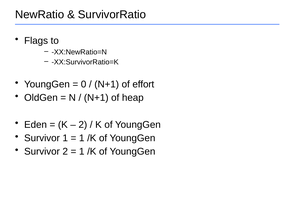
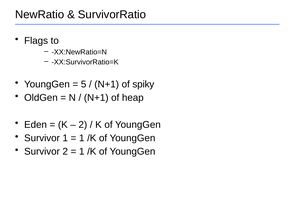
0: 0 -> 5
effort: effort -> spiky
